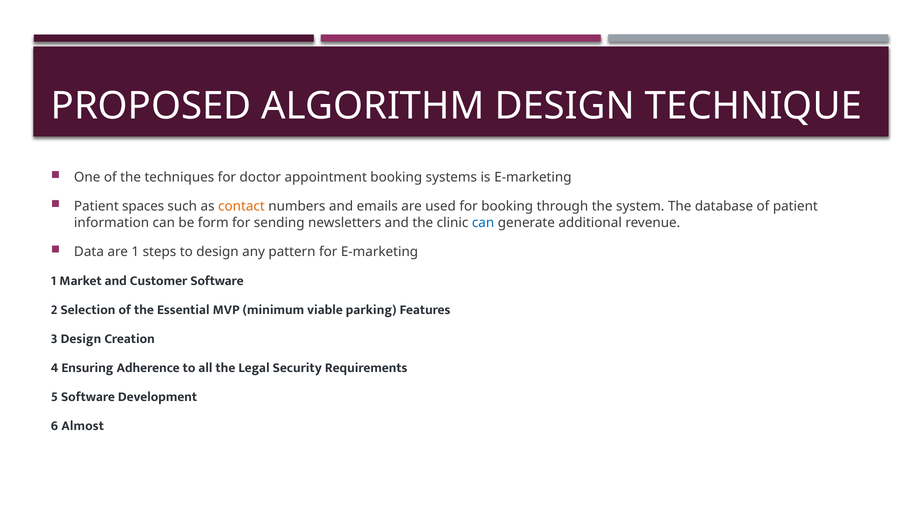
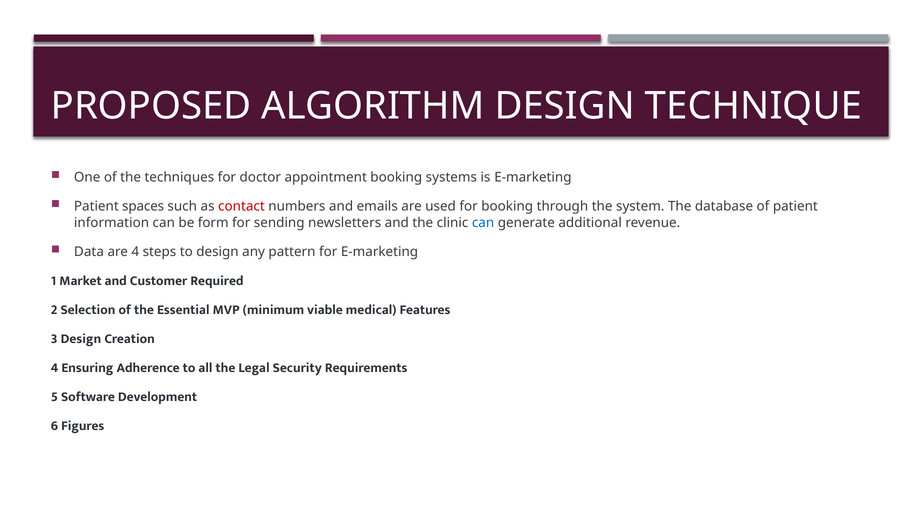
contact colour: orange -> red
are 1: 1 -> 4
Customer Software: Software -> Required
parking: parking -> medical
Almost: Almost -> Figures
